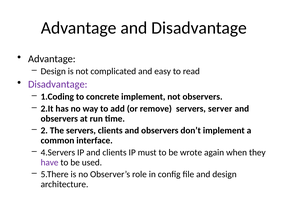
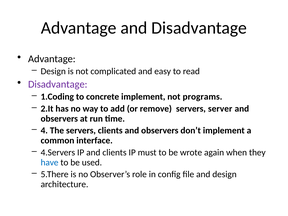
not observers: observers -> programs
2: 2 -> 4
have colour: purple -> blue
